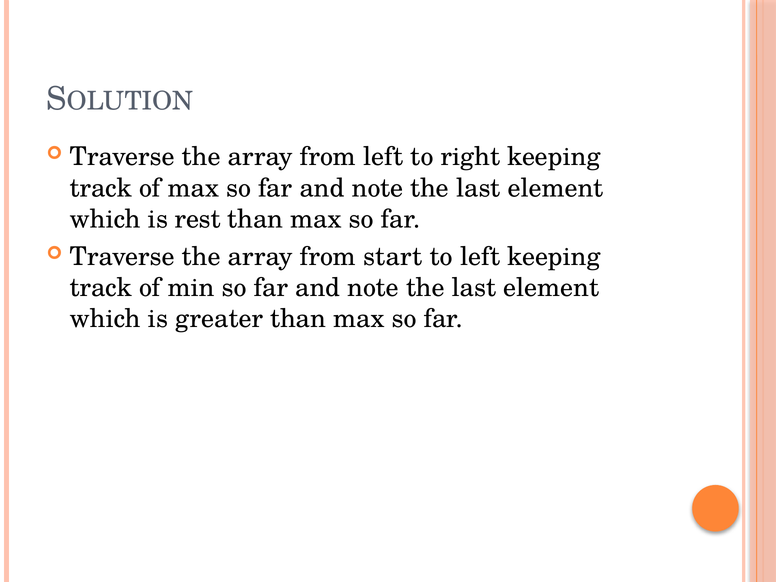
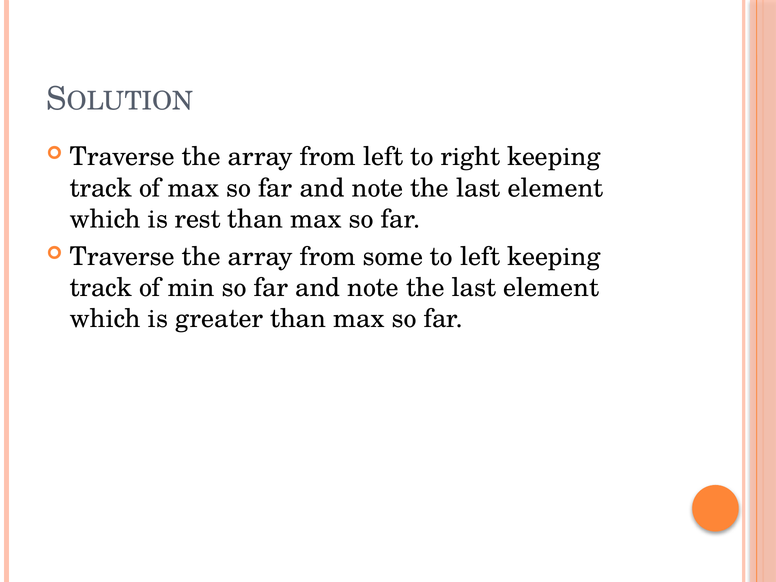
start: start -> some
